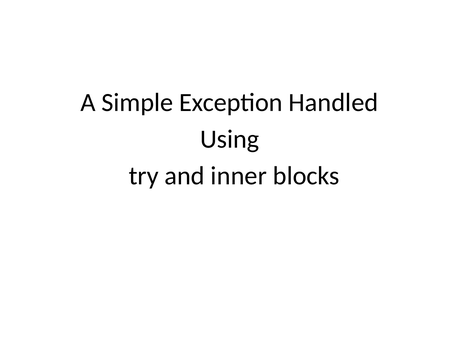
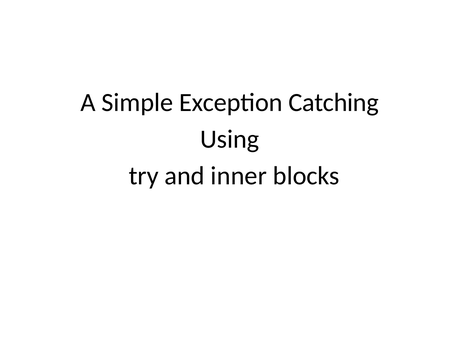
Handled: Handled -> Catching
